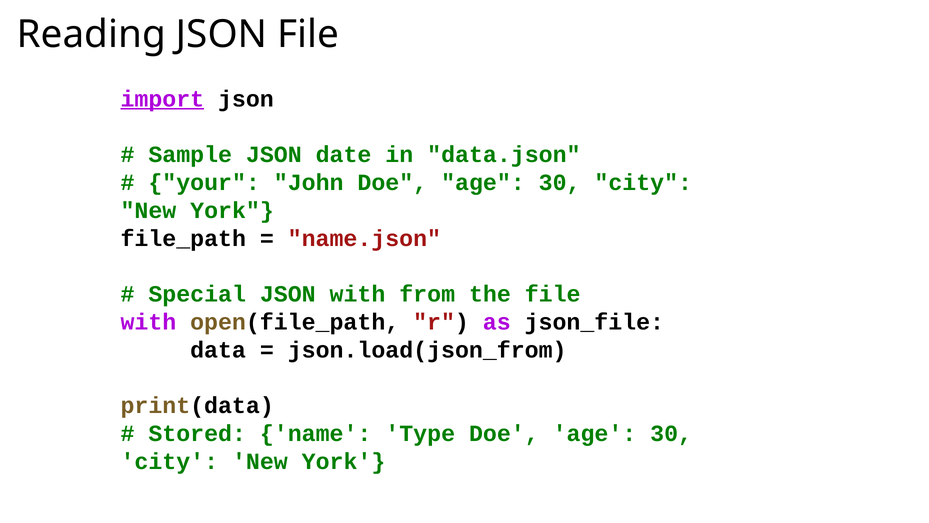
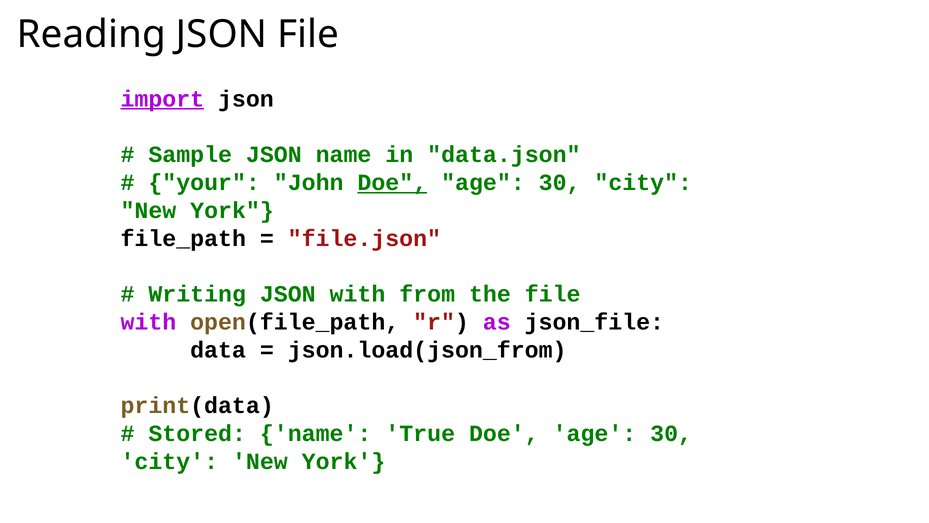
JSON date: date -> name
Doe at (392, 182) underline: none -> present
name.json: name.json -> file.json
Special: Special -> Writing
Type: Type -> True
